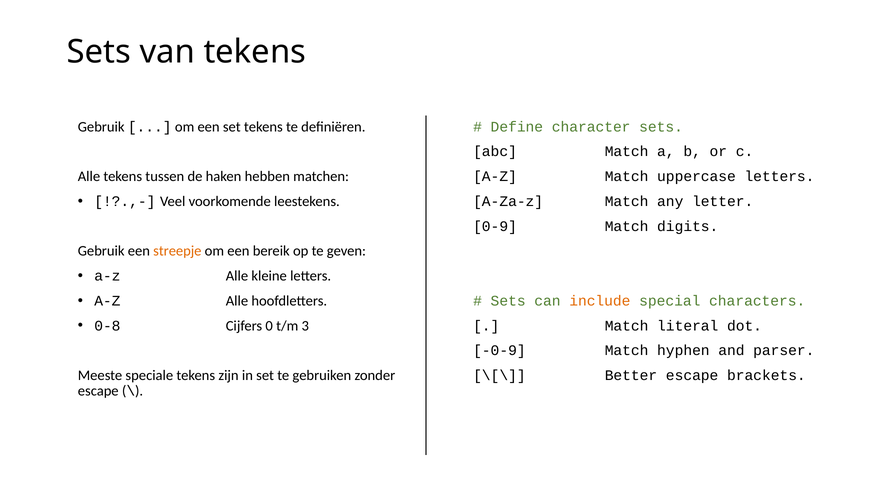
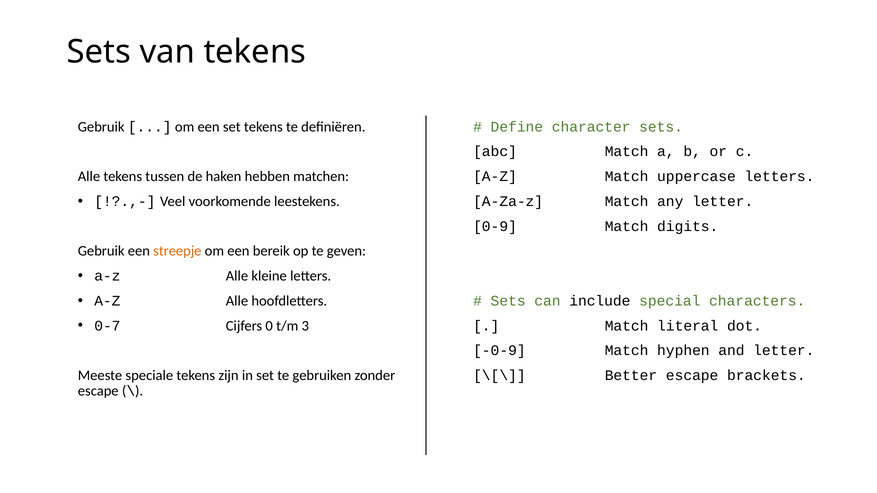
include colour: orange -> black
0-8: 0-8 -> 0-7
and parser: parser -> letter
